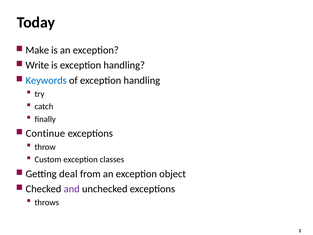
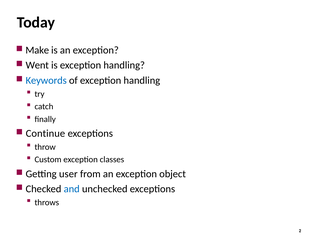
Write: Write -> Went
deal: deal -> user
and colour: purple -> blue
